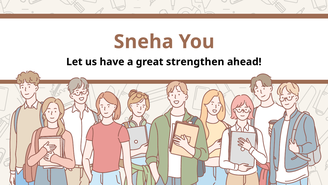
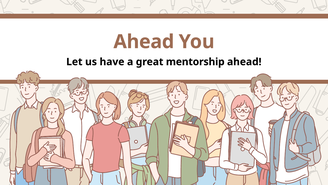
Sneha at (144, 42): Sneha -> Ahead
strengthen: strengthen -> mentorship
